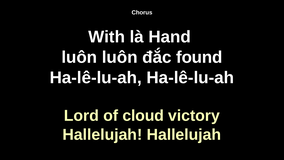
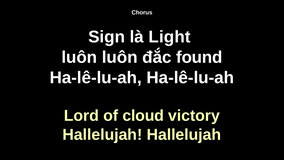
With: With -> Sign
Hand: Hand -> Light
